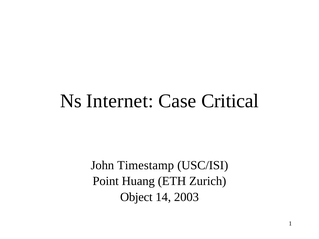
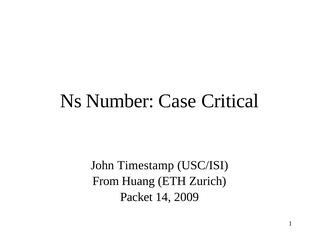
Internet: Internet -> Number
Point: Point -> From
Object: Object -> Packet
2003: 2003 -> 2009
